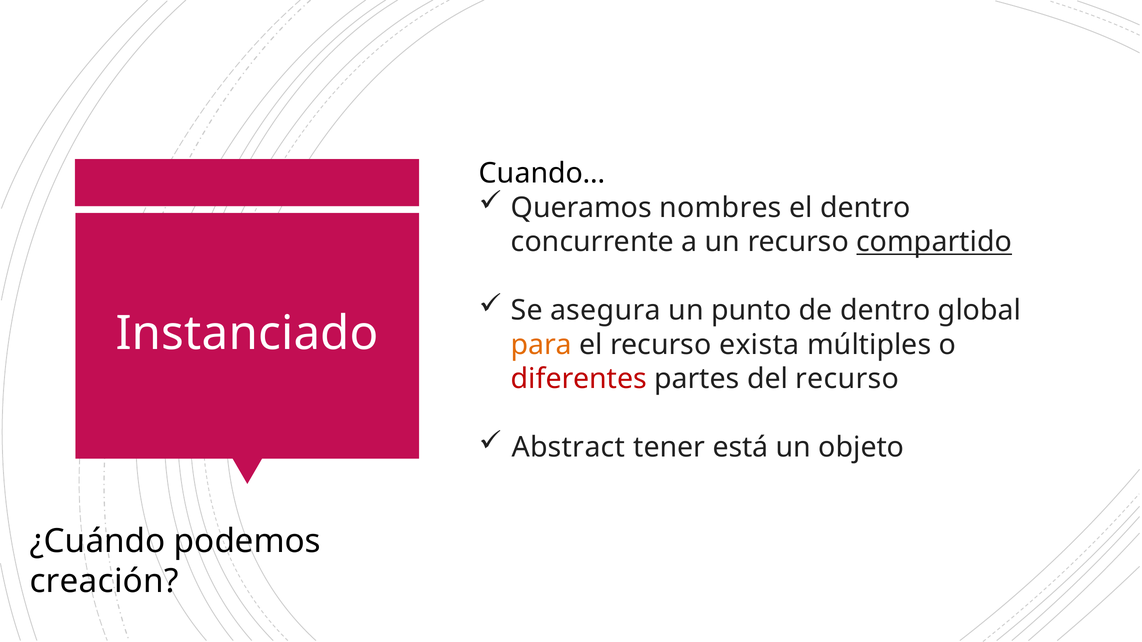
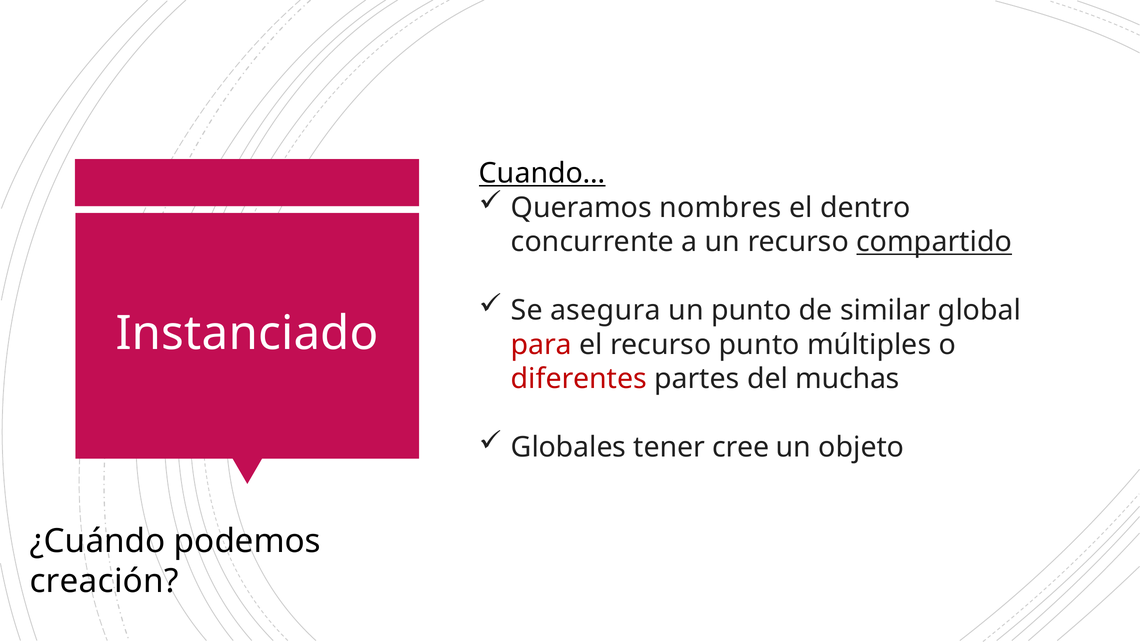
Cuando… underline: none -> present
de dentro: dentro -> similar
para colour: orange -> red
recurso exista: exista -> punto
del recurso: recurso -> muchas
Abstract: Abstract -> Globales
está: está -> cree
